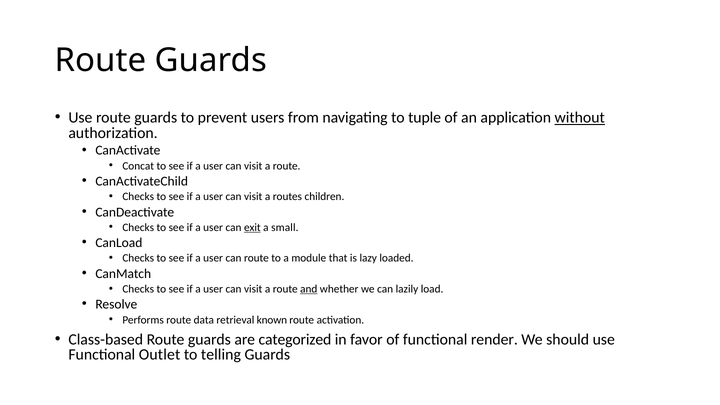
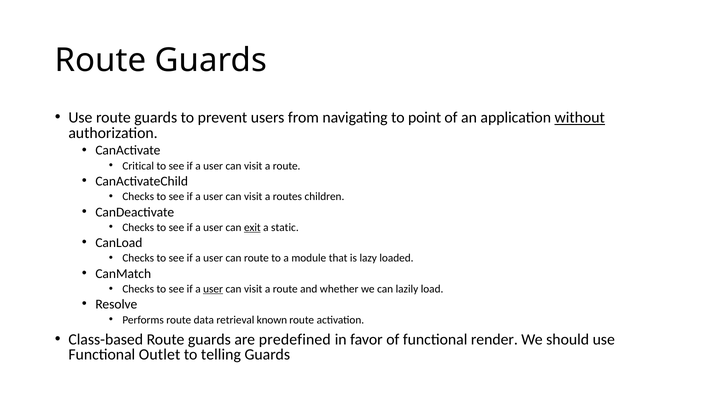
tuple: tuple -> point
Concat: Concat -> Critical
small: small -> static
user at (213, 289) underline: none -> present
and underline: present -> none
categorized: categorized -> predefined
